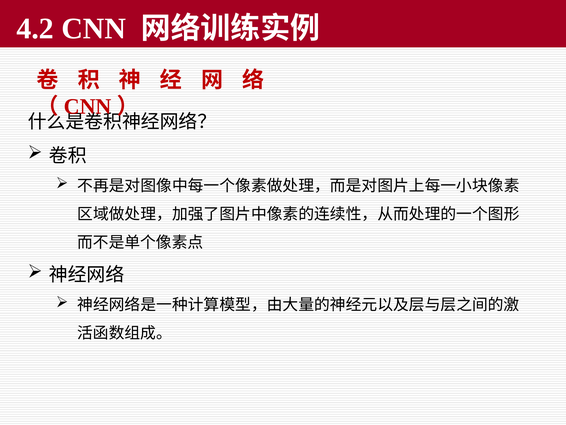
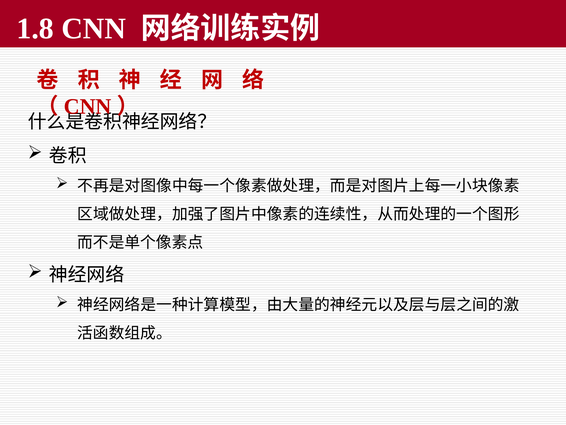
4.2: 4.2 -> 1.8
